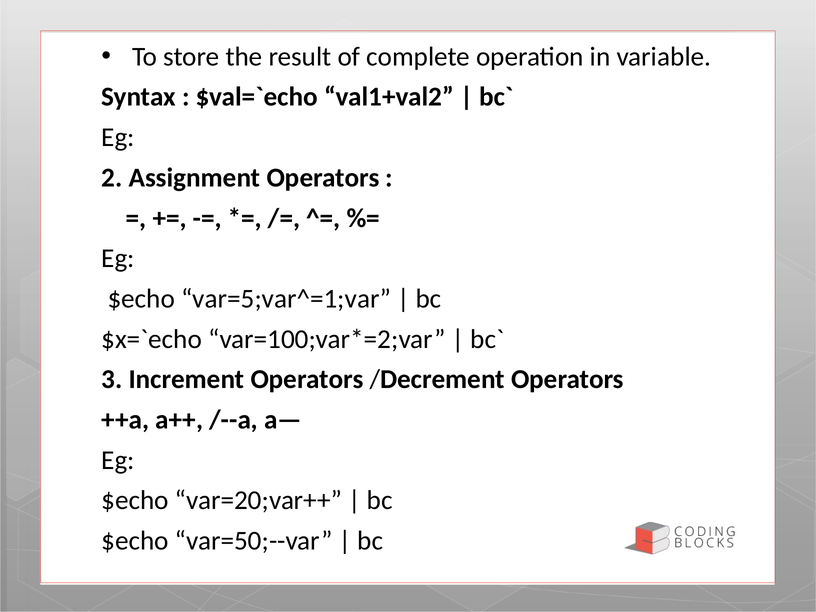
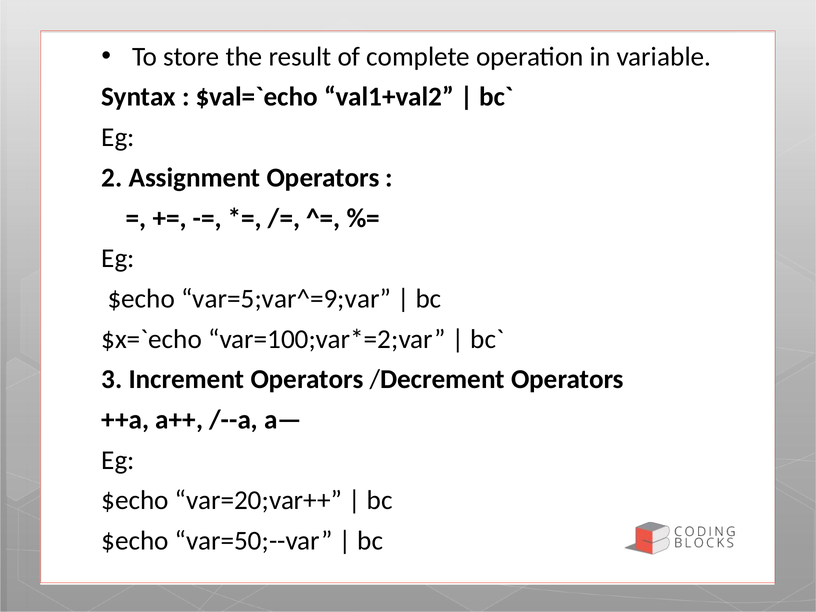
var=5;var^=1;var: var=5;var^=1;var -> var=5;var^=9;var
